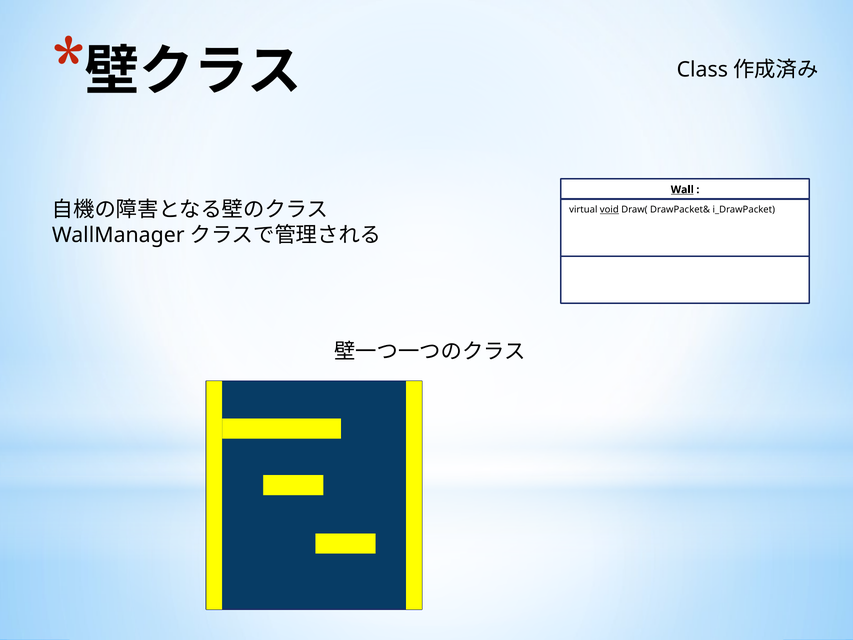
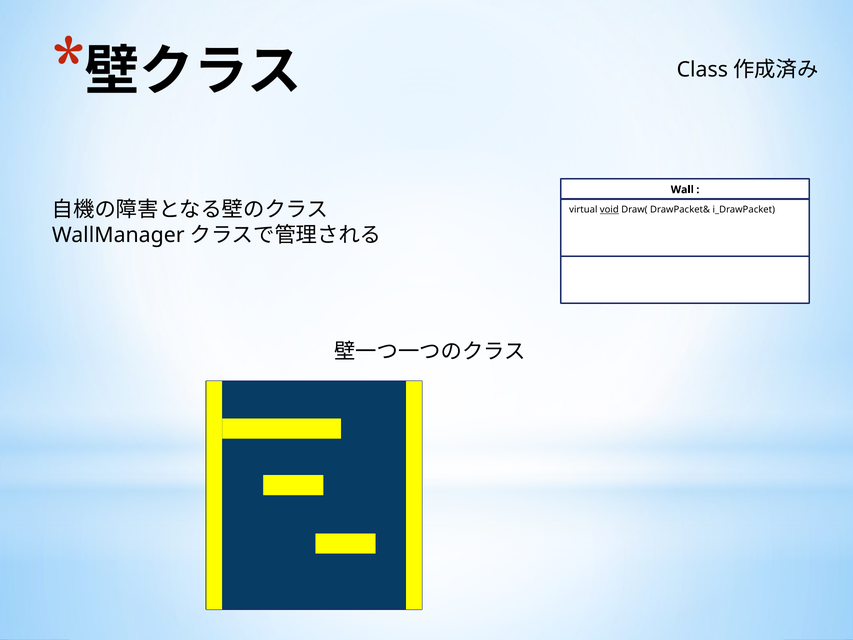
Wall underline: present -> none
